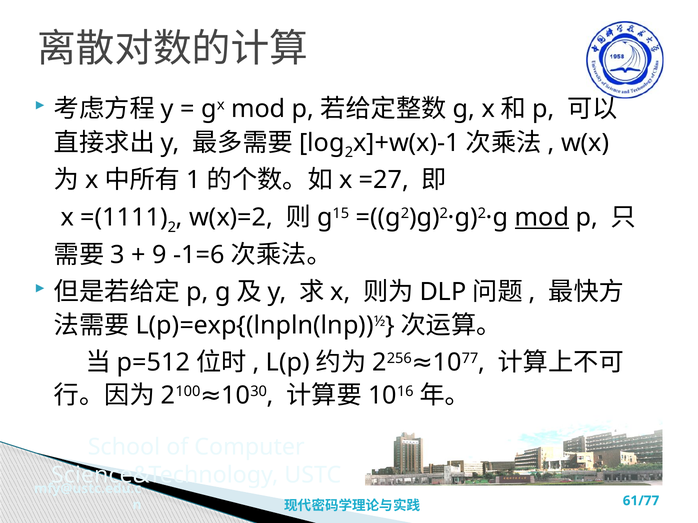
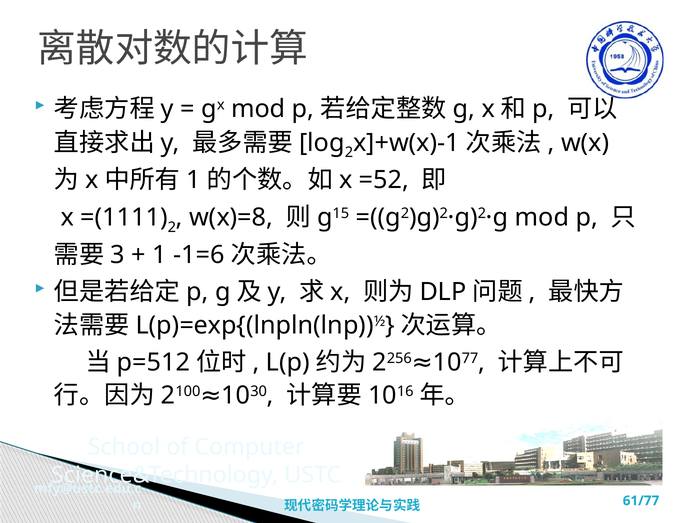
=27: =27 -> =52
w(x)=2: w(x)=2 -> w(x)=8
mod at (542, 218) underline: present -> none
9 at (160, 255): 9 -> 1
